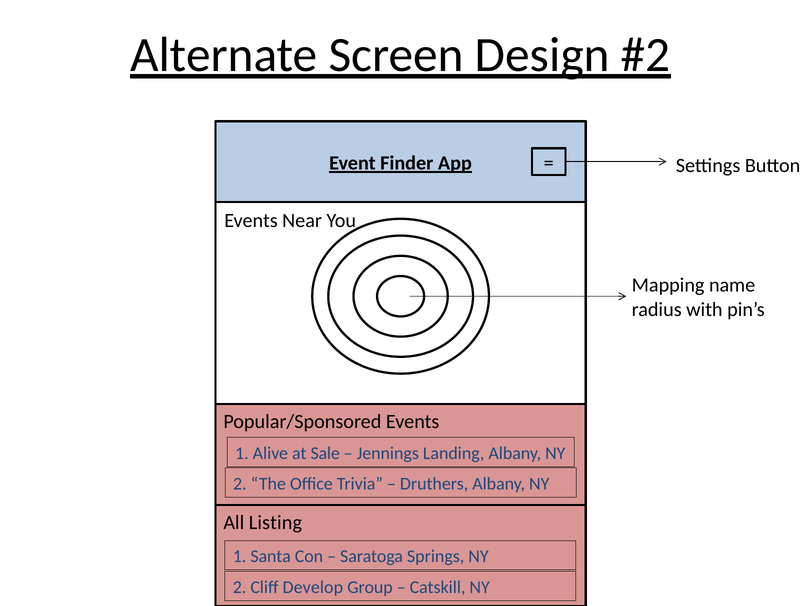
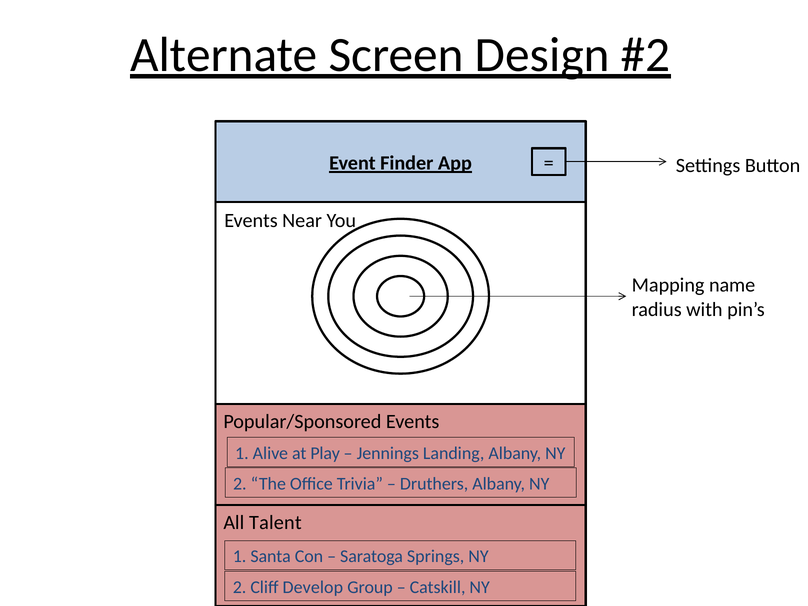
Sale: Sale -> Play
Listing: Listing -> Talent
